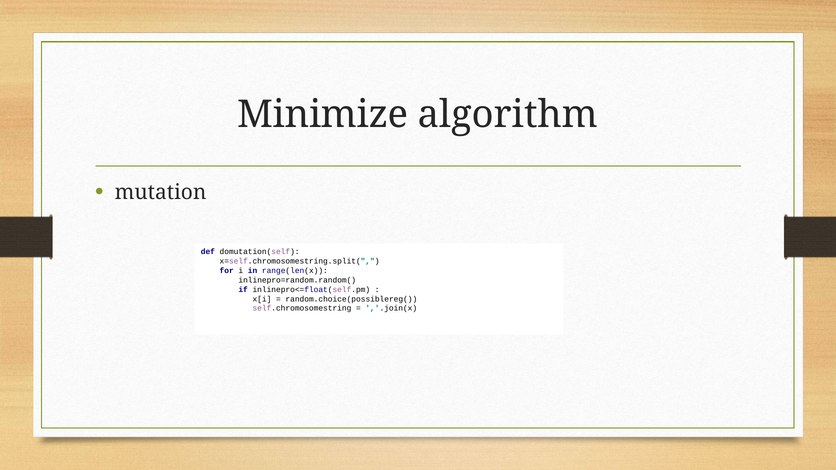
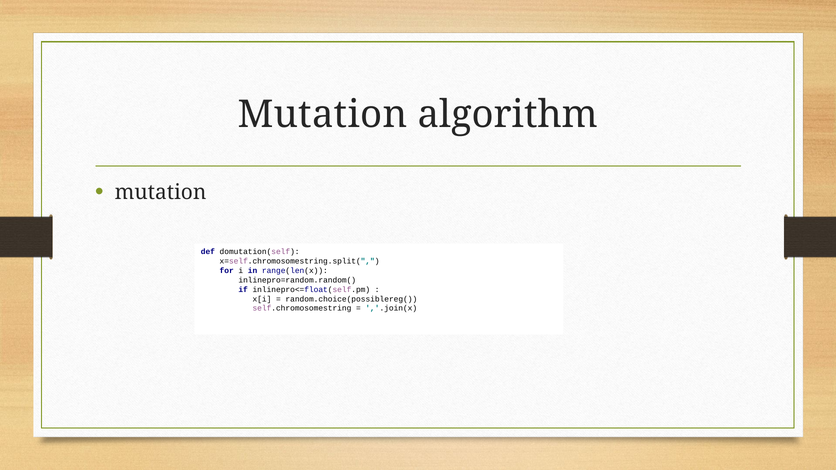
Minimize at (323, 115): Minimize -> Mutation
